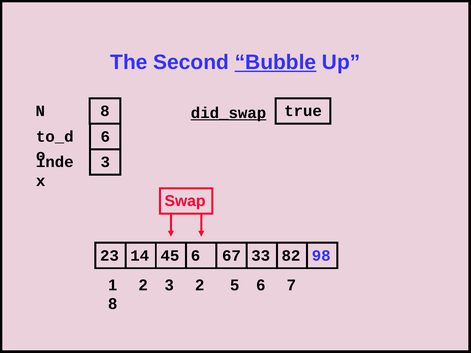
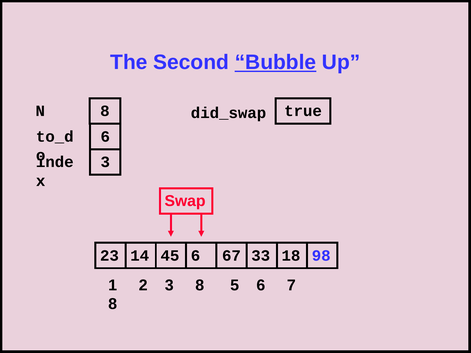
did_swap underline: present -> none
82: 82 -> 18
3 2: 2 -> 8
